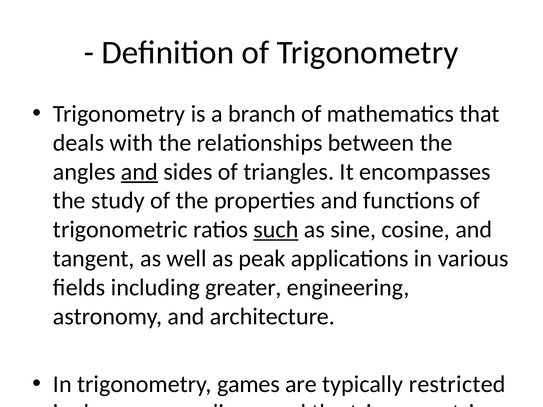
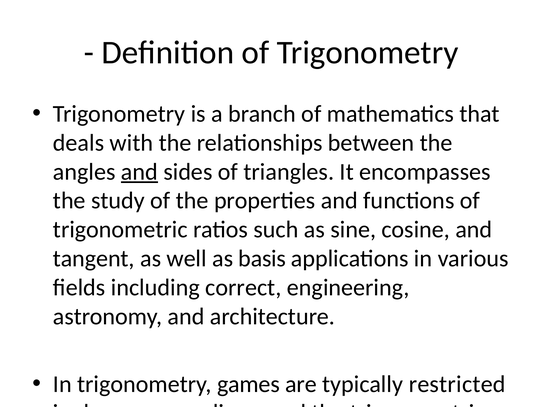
such at (276, 230) underline: present -> none
peak: peak -> basis
greater: greater -> correct
